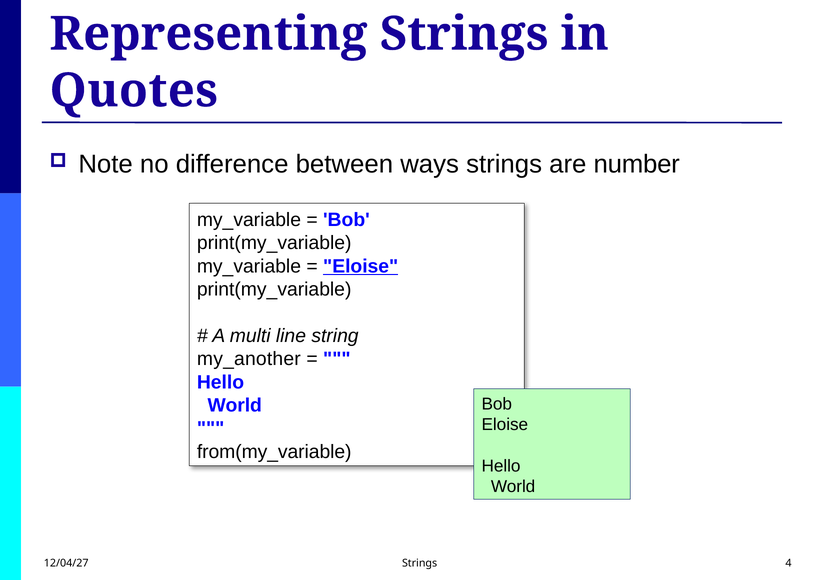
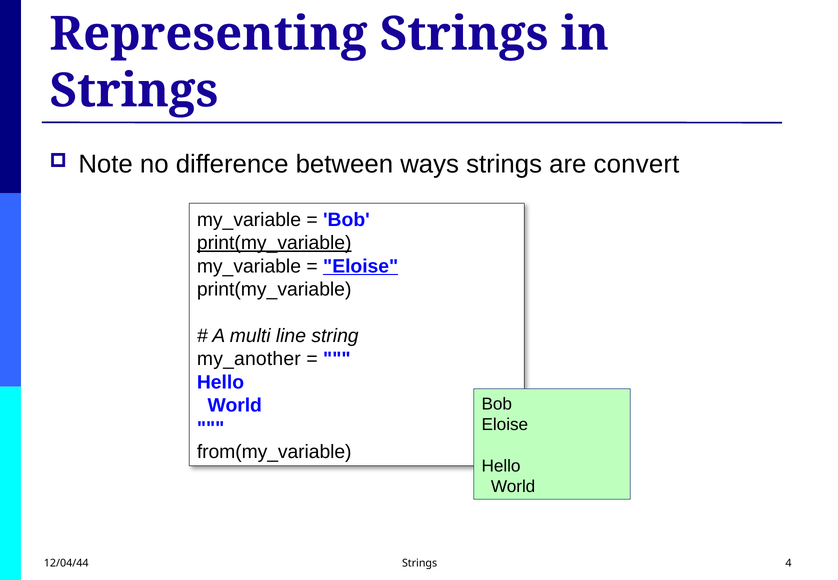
Quotes at (134, 91): Quotes -> Strings
number: number -> convert
print(my_variable at (274, 243) underline: none -> present
12/04/27: 12/04/27 -> 12/04/44
